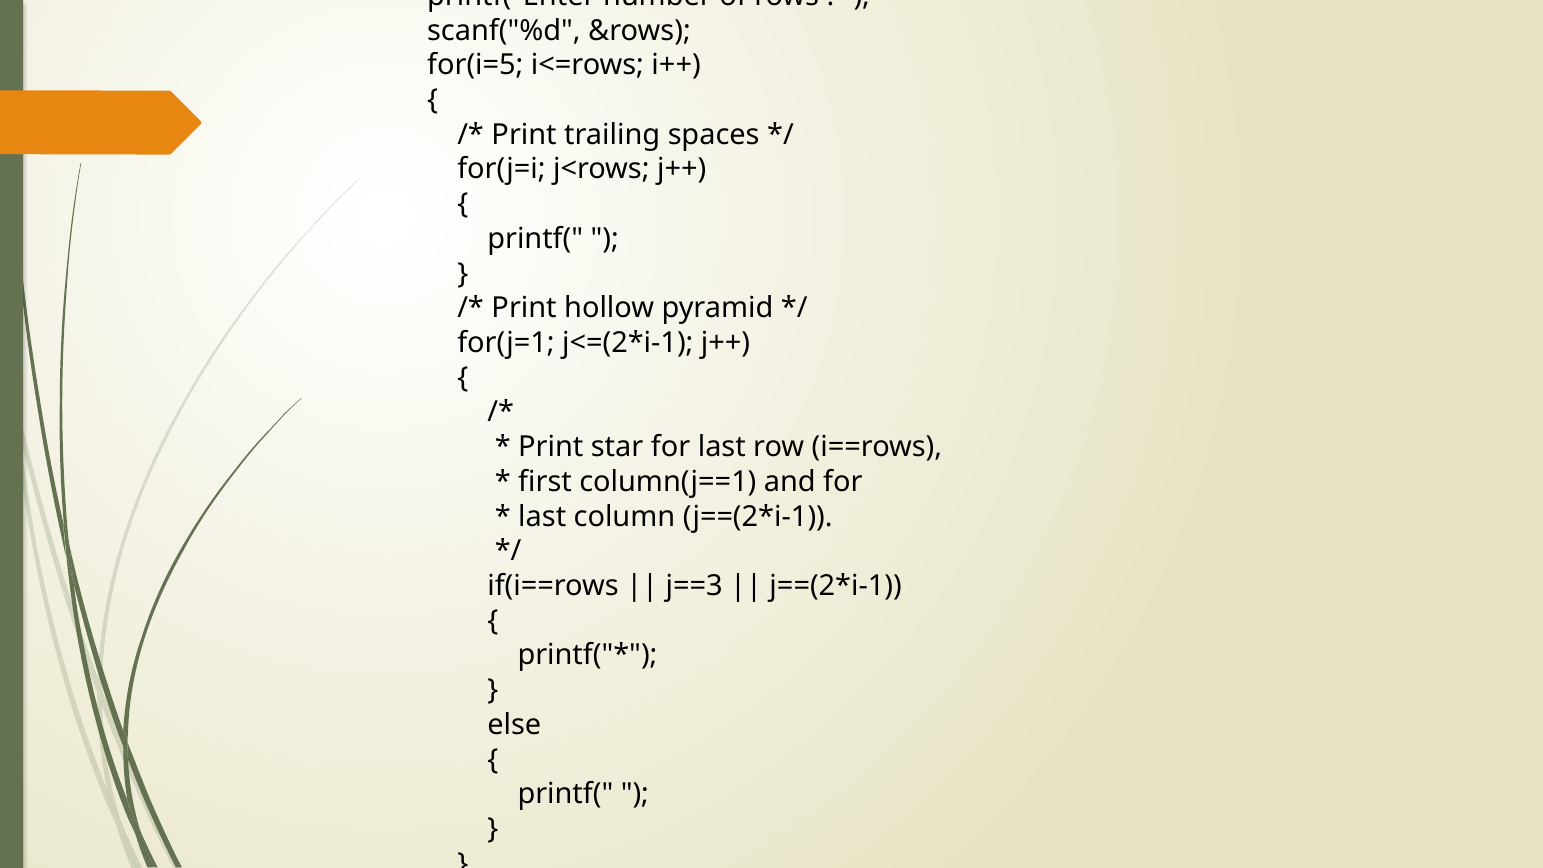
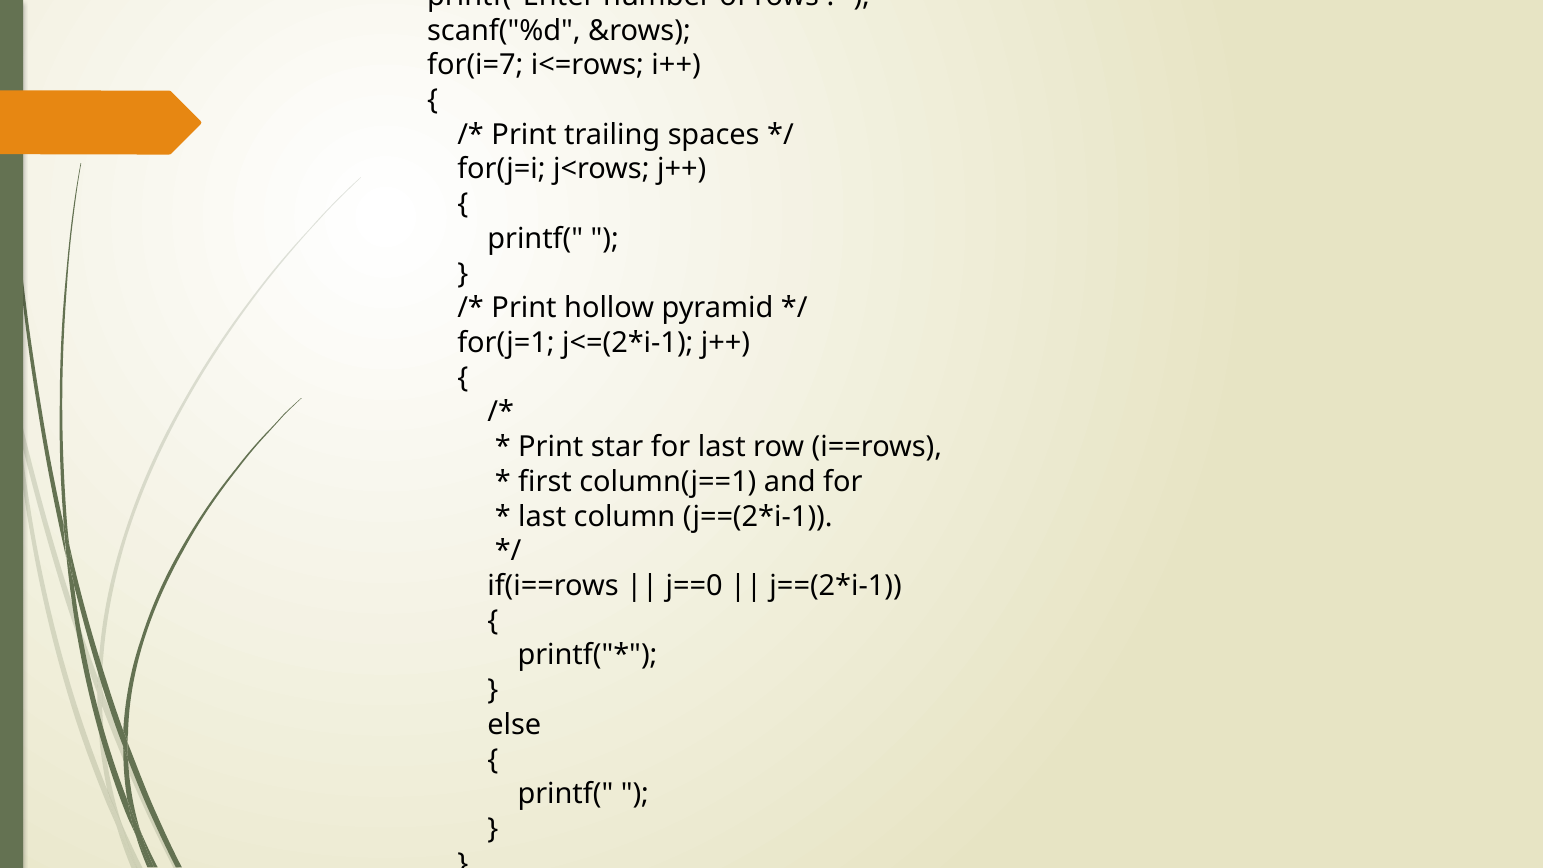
for(i=5: for(i=5 -> for(i=7
j==3: j==3 -> j==0
